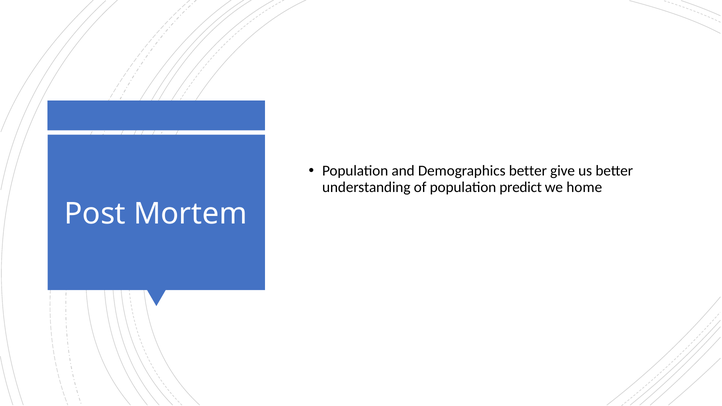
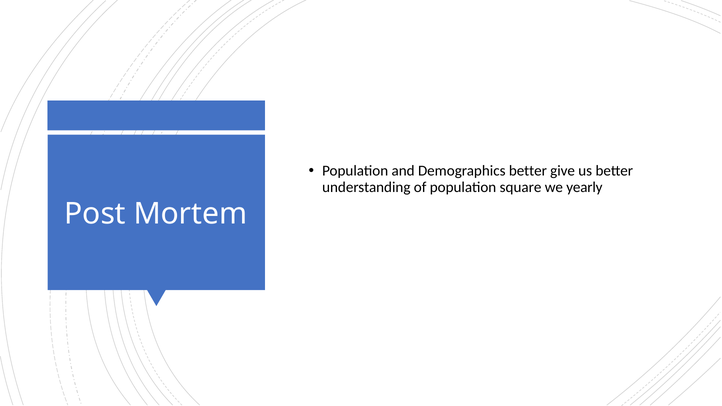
predict: predict -> square
home: home -> yearly
